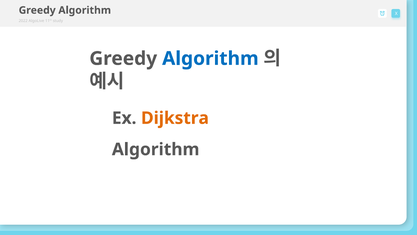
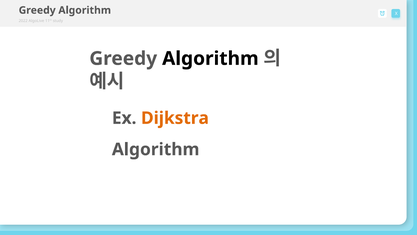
Algorithm at (210, 58) colour: blue -> black
